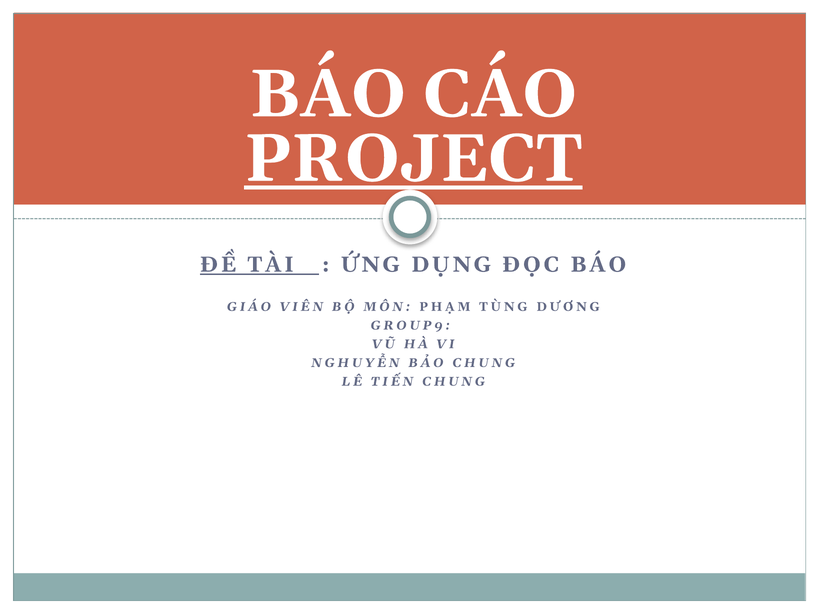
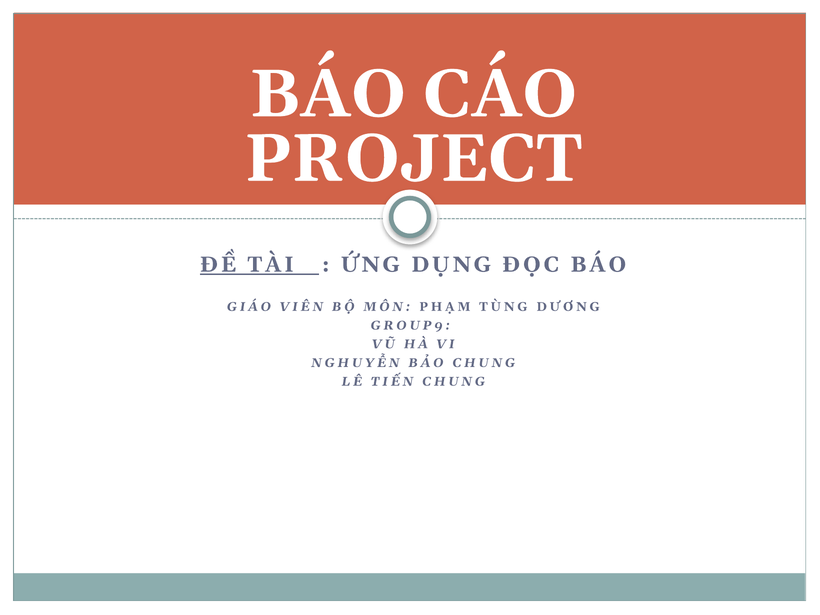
PROJECT underline: present -> none
